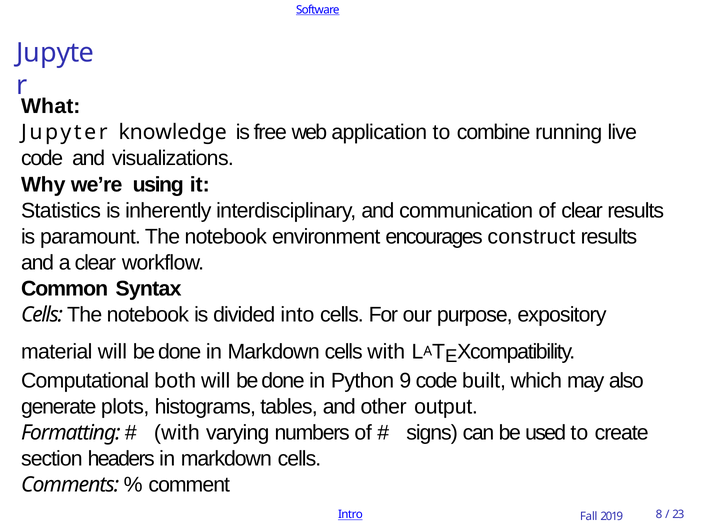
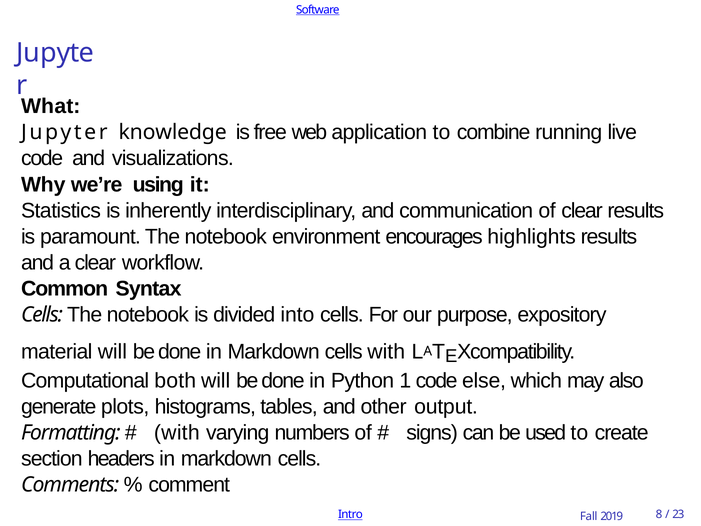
construct: construct -> highlights
9: 9 -> 1
built: built -> else
